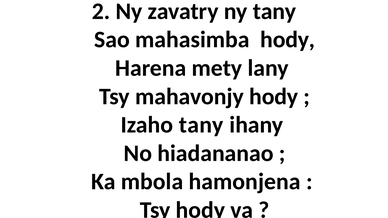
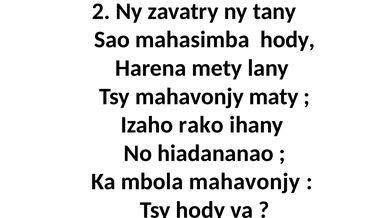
mahavonjy hody: hody -> maty
Izaho tany: tany -> rako
mbola hamonjena: hamonjena -> mahavonjy
